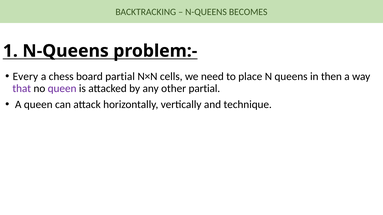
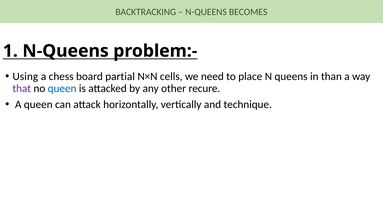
Every: Every -> Using
then: then -> than
queen at (62, 89) colour: purple -> blue
other partial: partial -> recure
